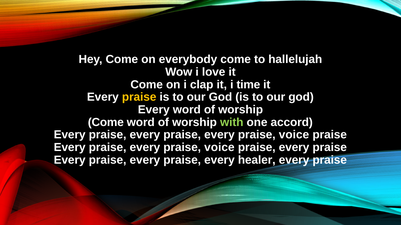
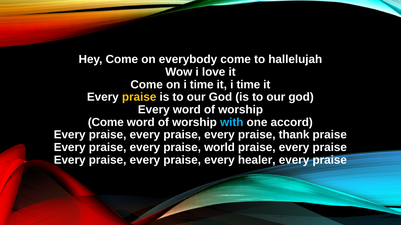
on i clap: clap -> time
with colour: light green -> light blue
voice at (294, 135): voice -> thank
voice at (219, 148): voice -> world
